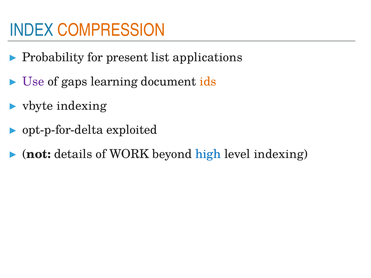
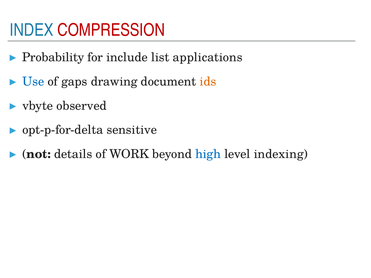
COMPRESSION colour: orange -> red
present: present -> include
Use colour: purple -> blue
learning: learning -> drawing
vbyte indexing: indexing -> observed
exploited: exploited -> sensitive
